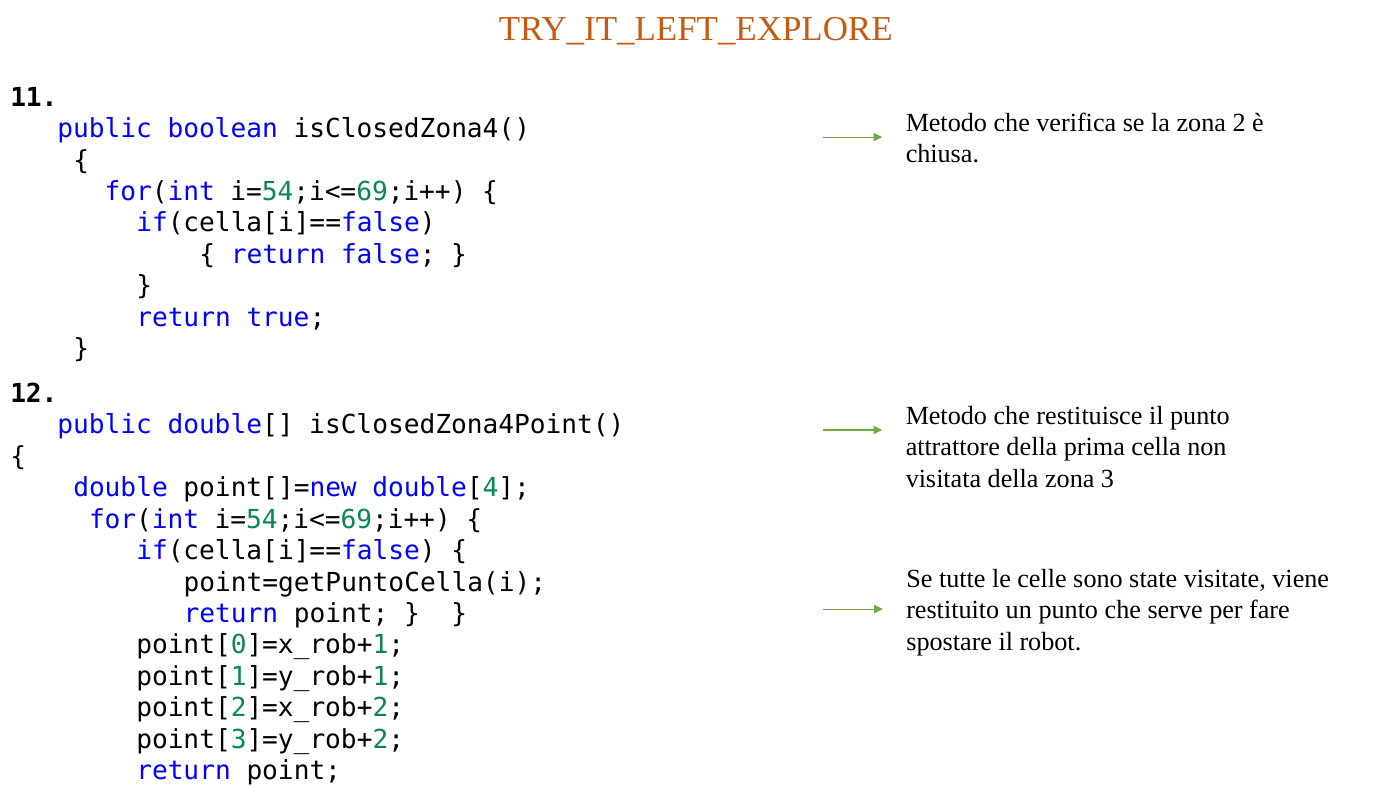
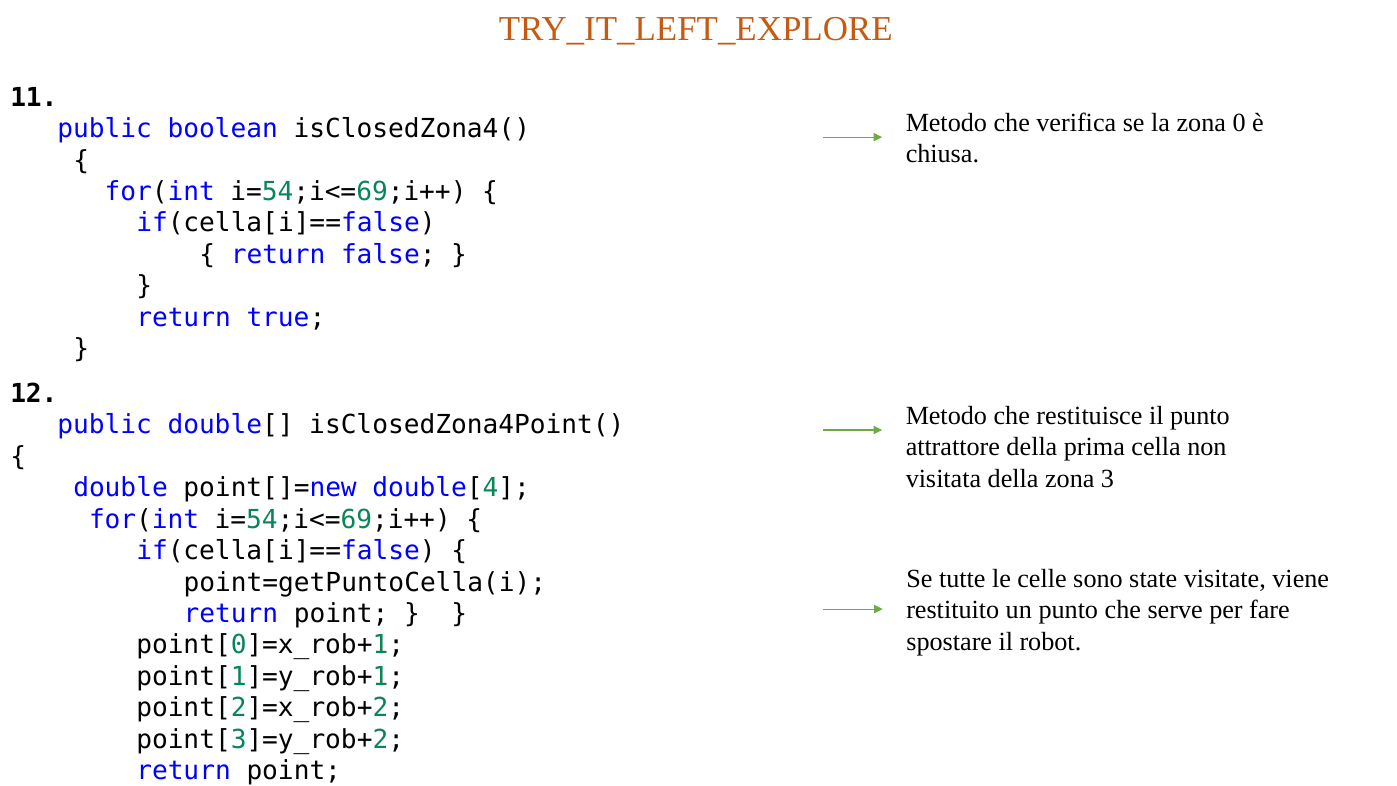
2: 2 -> 0
